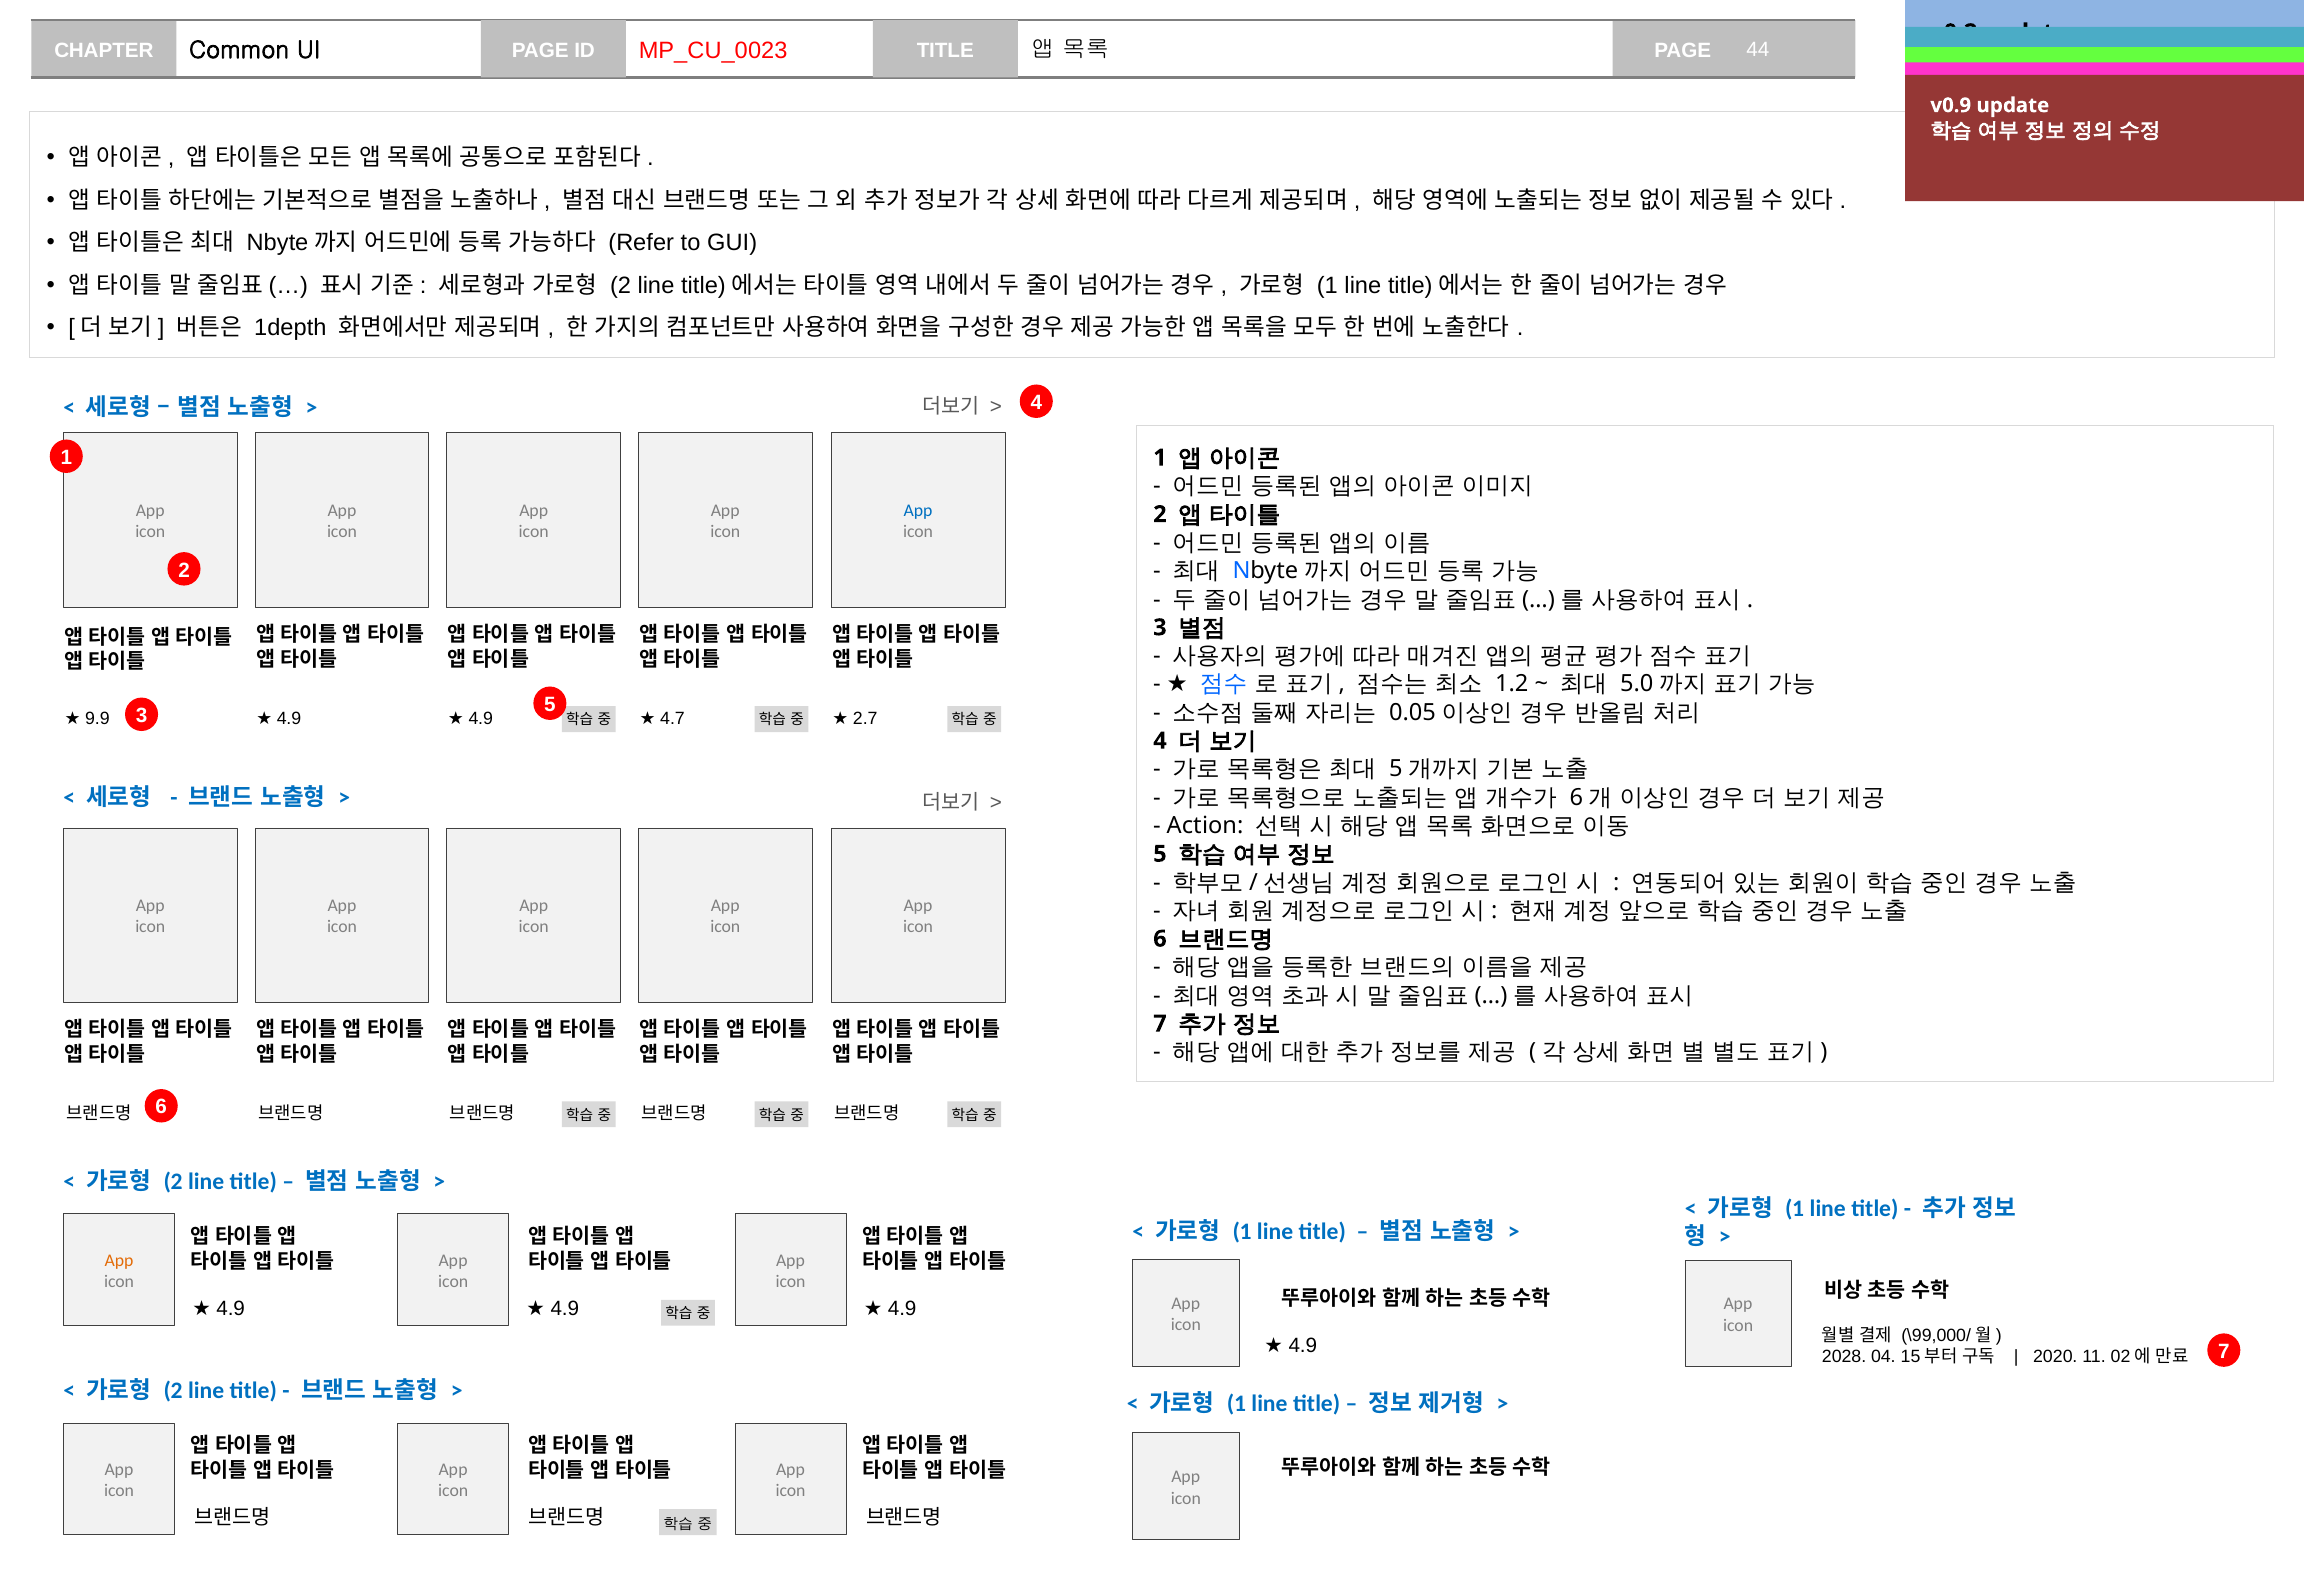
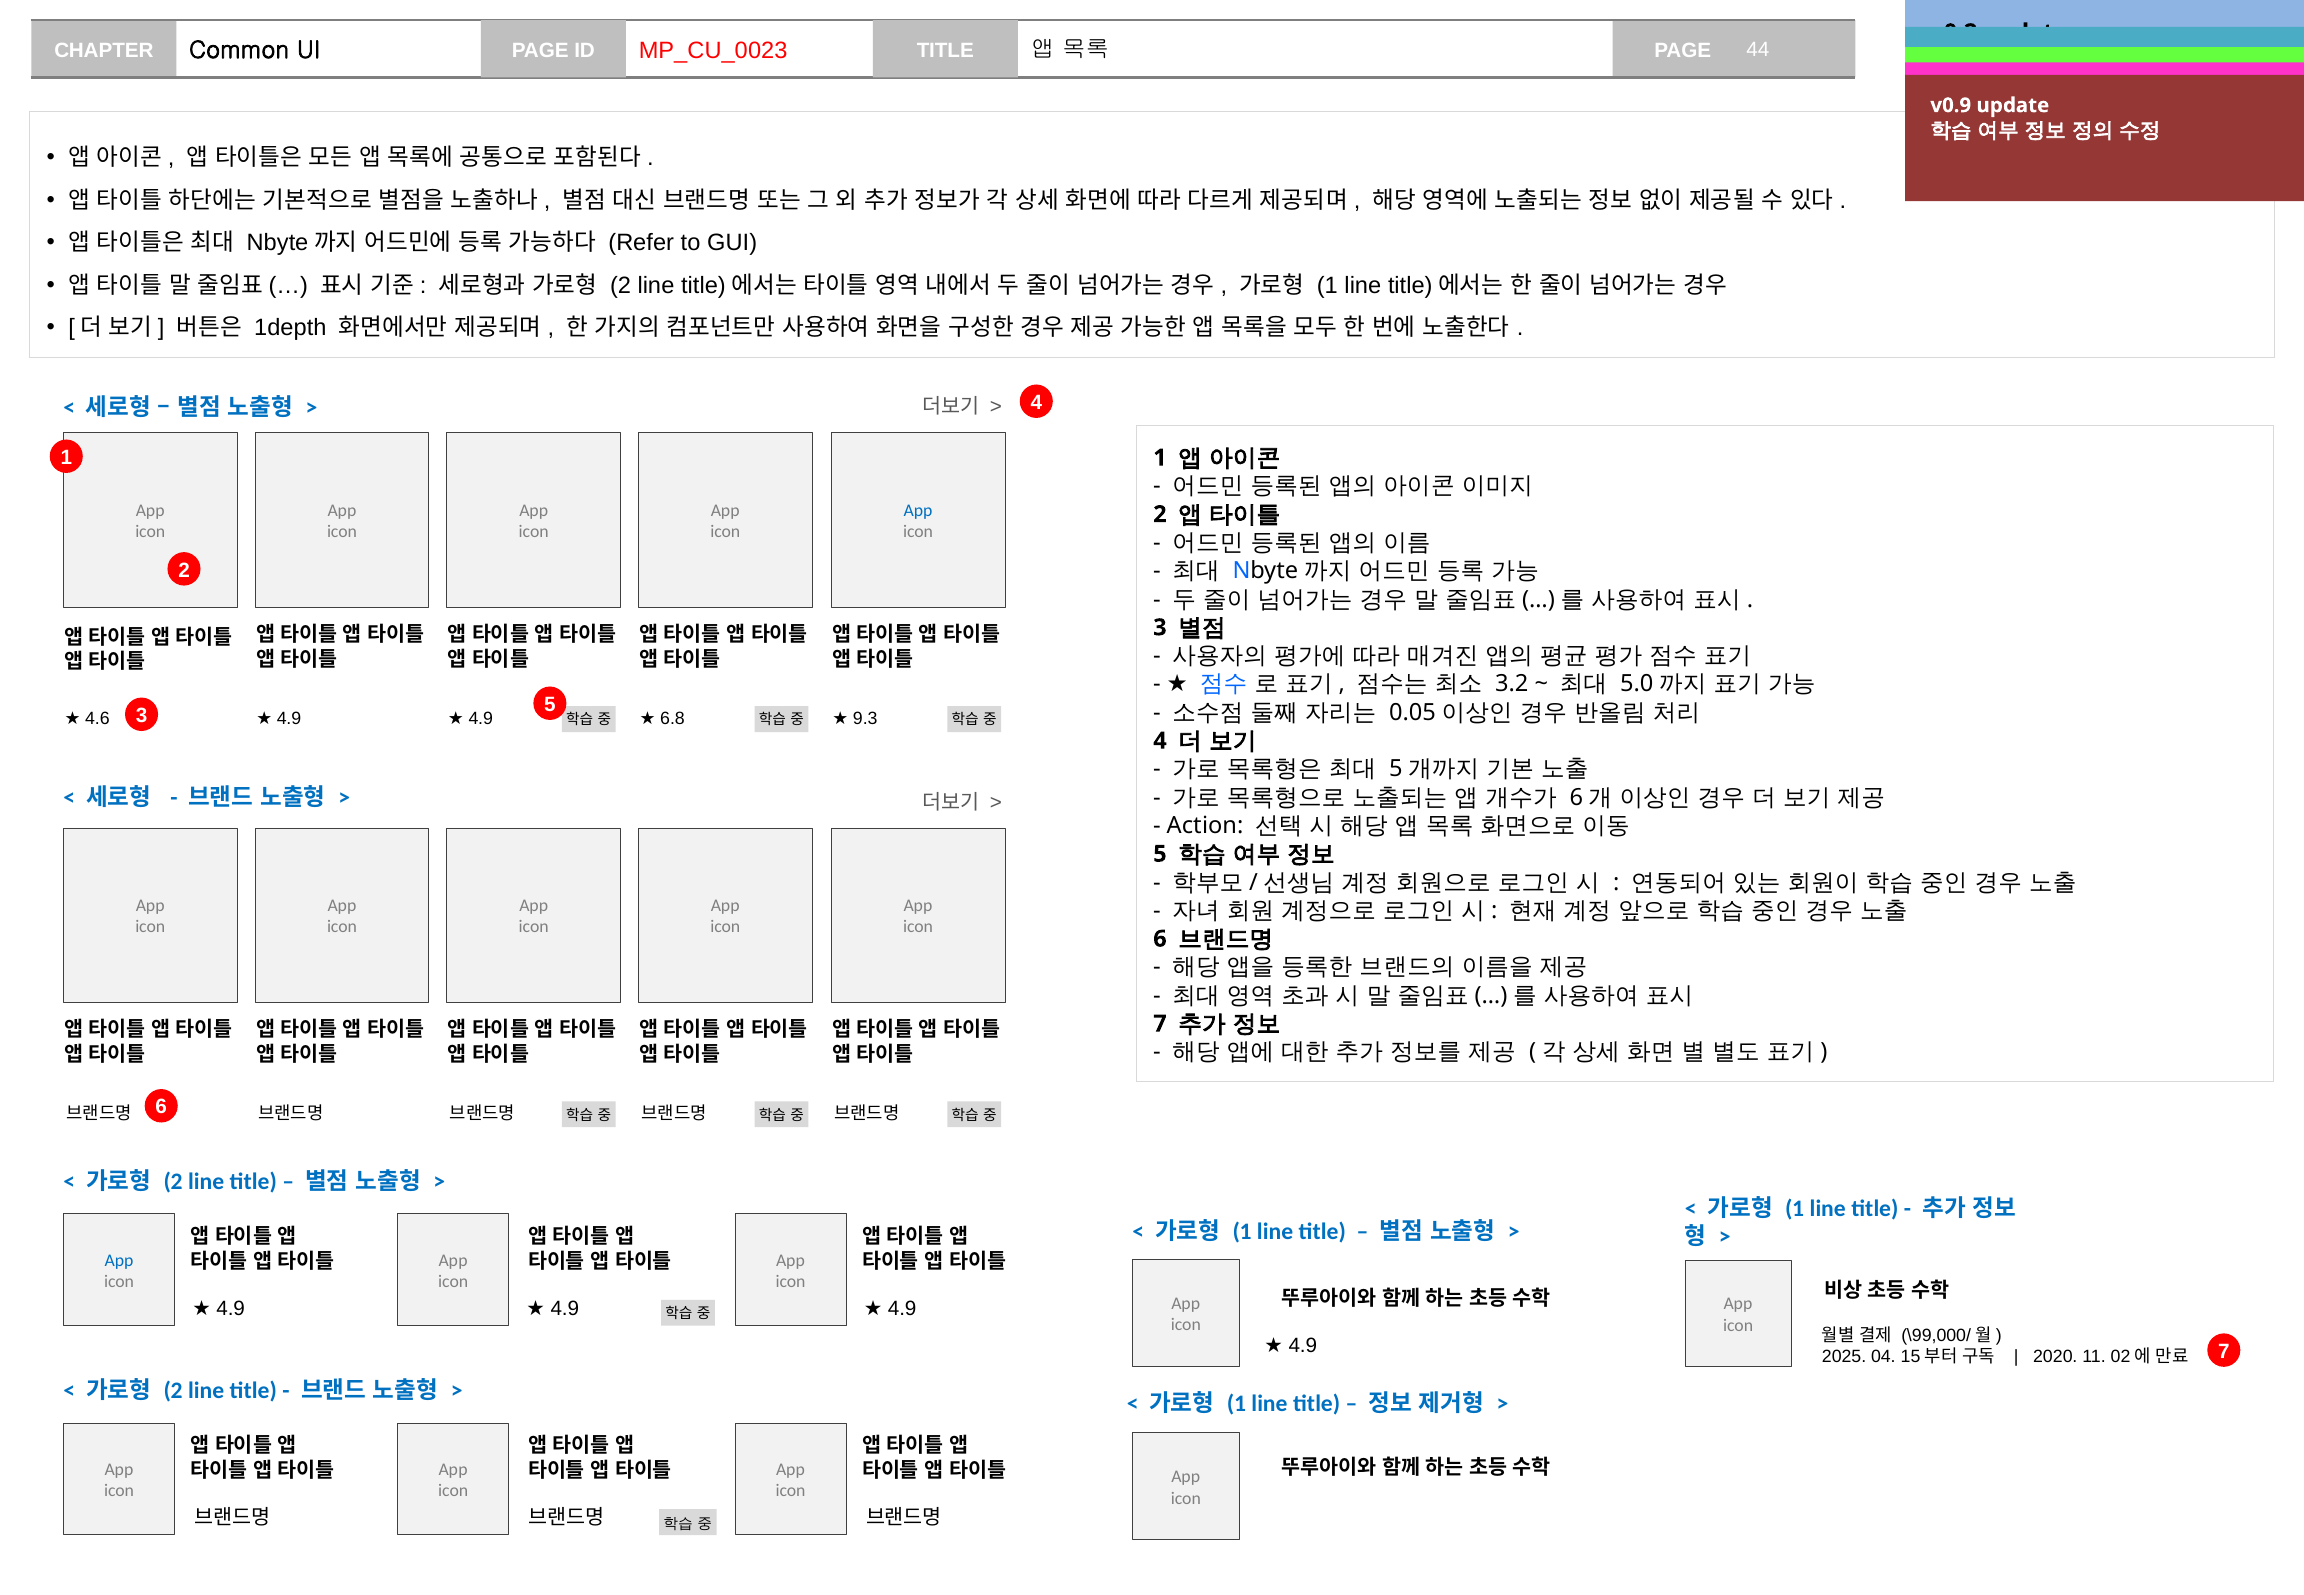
1.2: 1.2 -> 3.2
9.9: 9.9 -> 4.6
4.7: 4.7 -> 6.8
2.7: 2.7 -> 9.3
App at (119, 1260) colour: orange -> blue
2028: 2028 -> 2025
